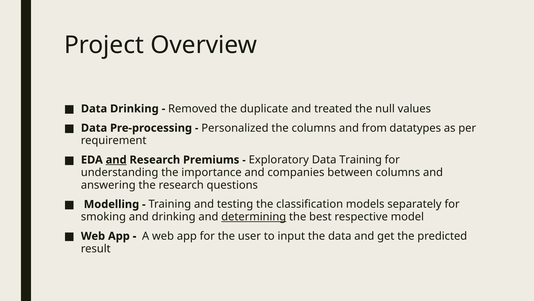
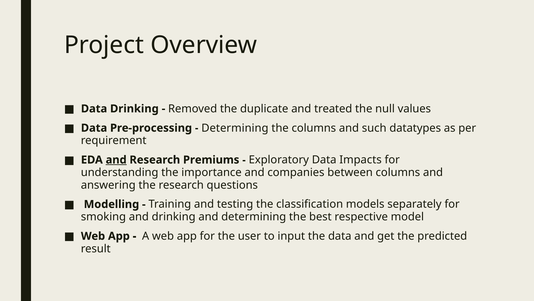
Personalized at (235, 128): Personalized -> Determining
from: from -> such
Data Training: Training -> Impacts
determining at (254, 216) underline: present -> none
